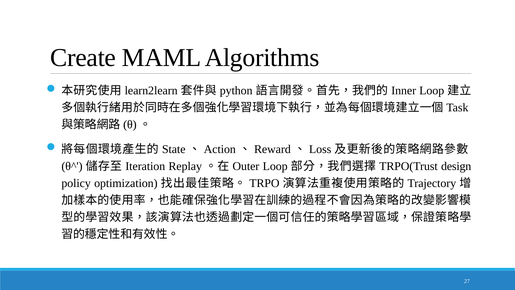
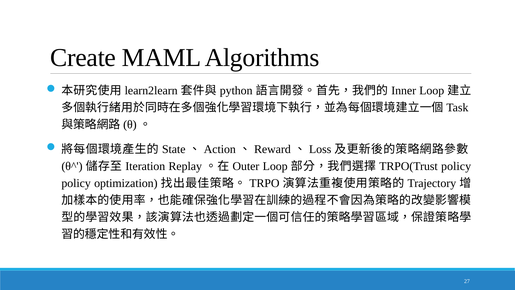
design at (456, 166): design -> policy
